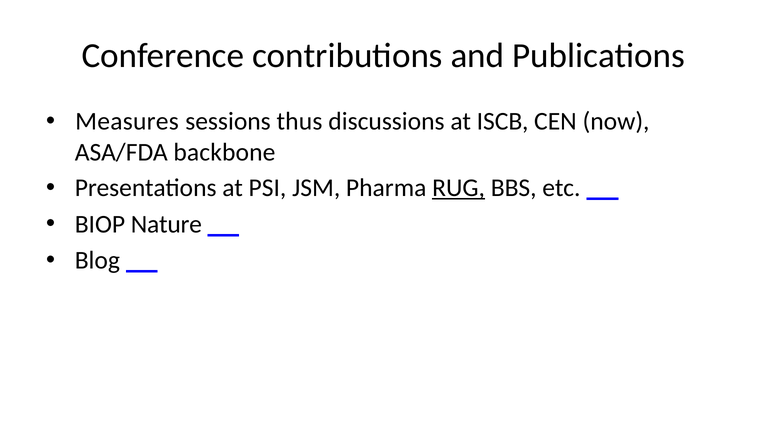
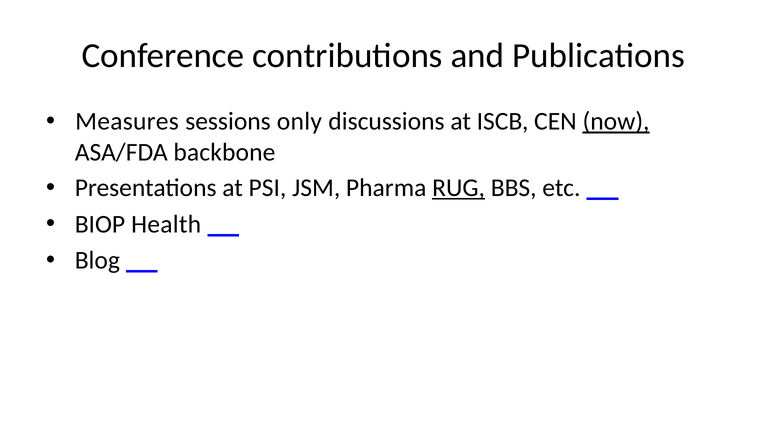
thus: thus -> only
now underline: none -> present
Nature: Nature -> Health
